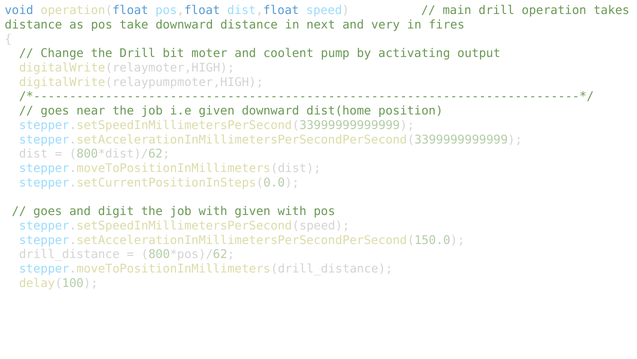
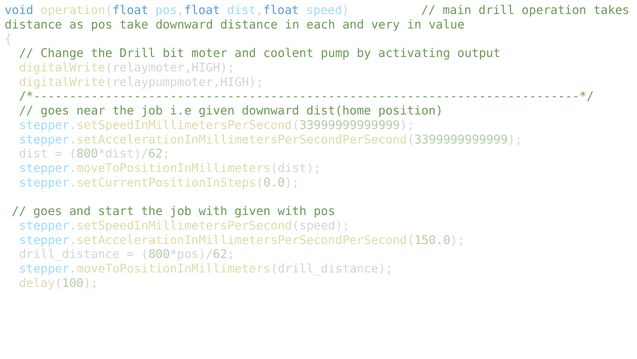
next: next -> each
fires: fires -> value
digit: digit -> start
